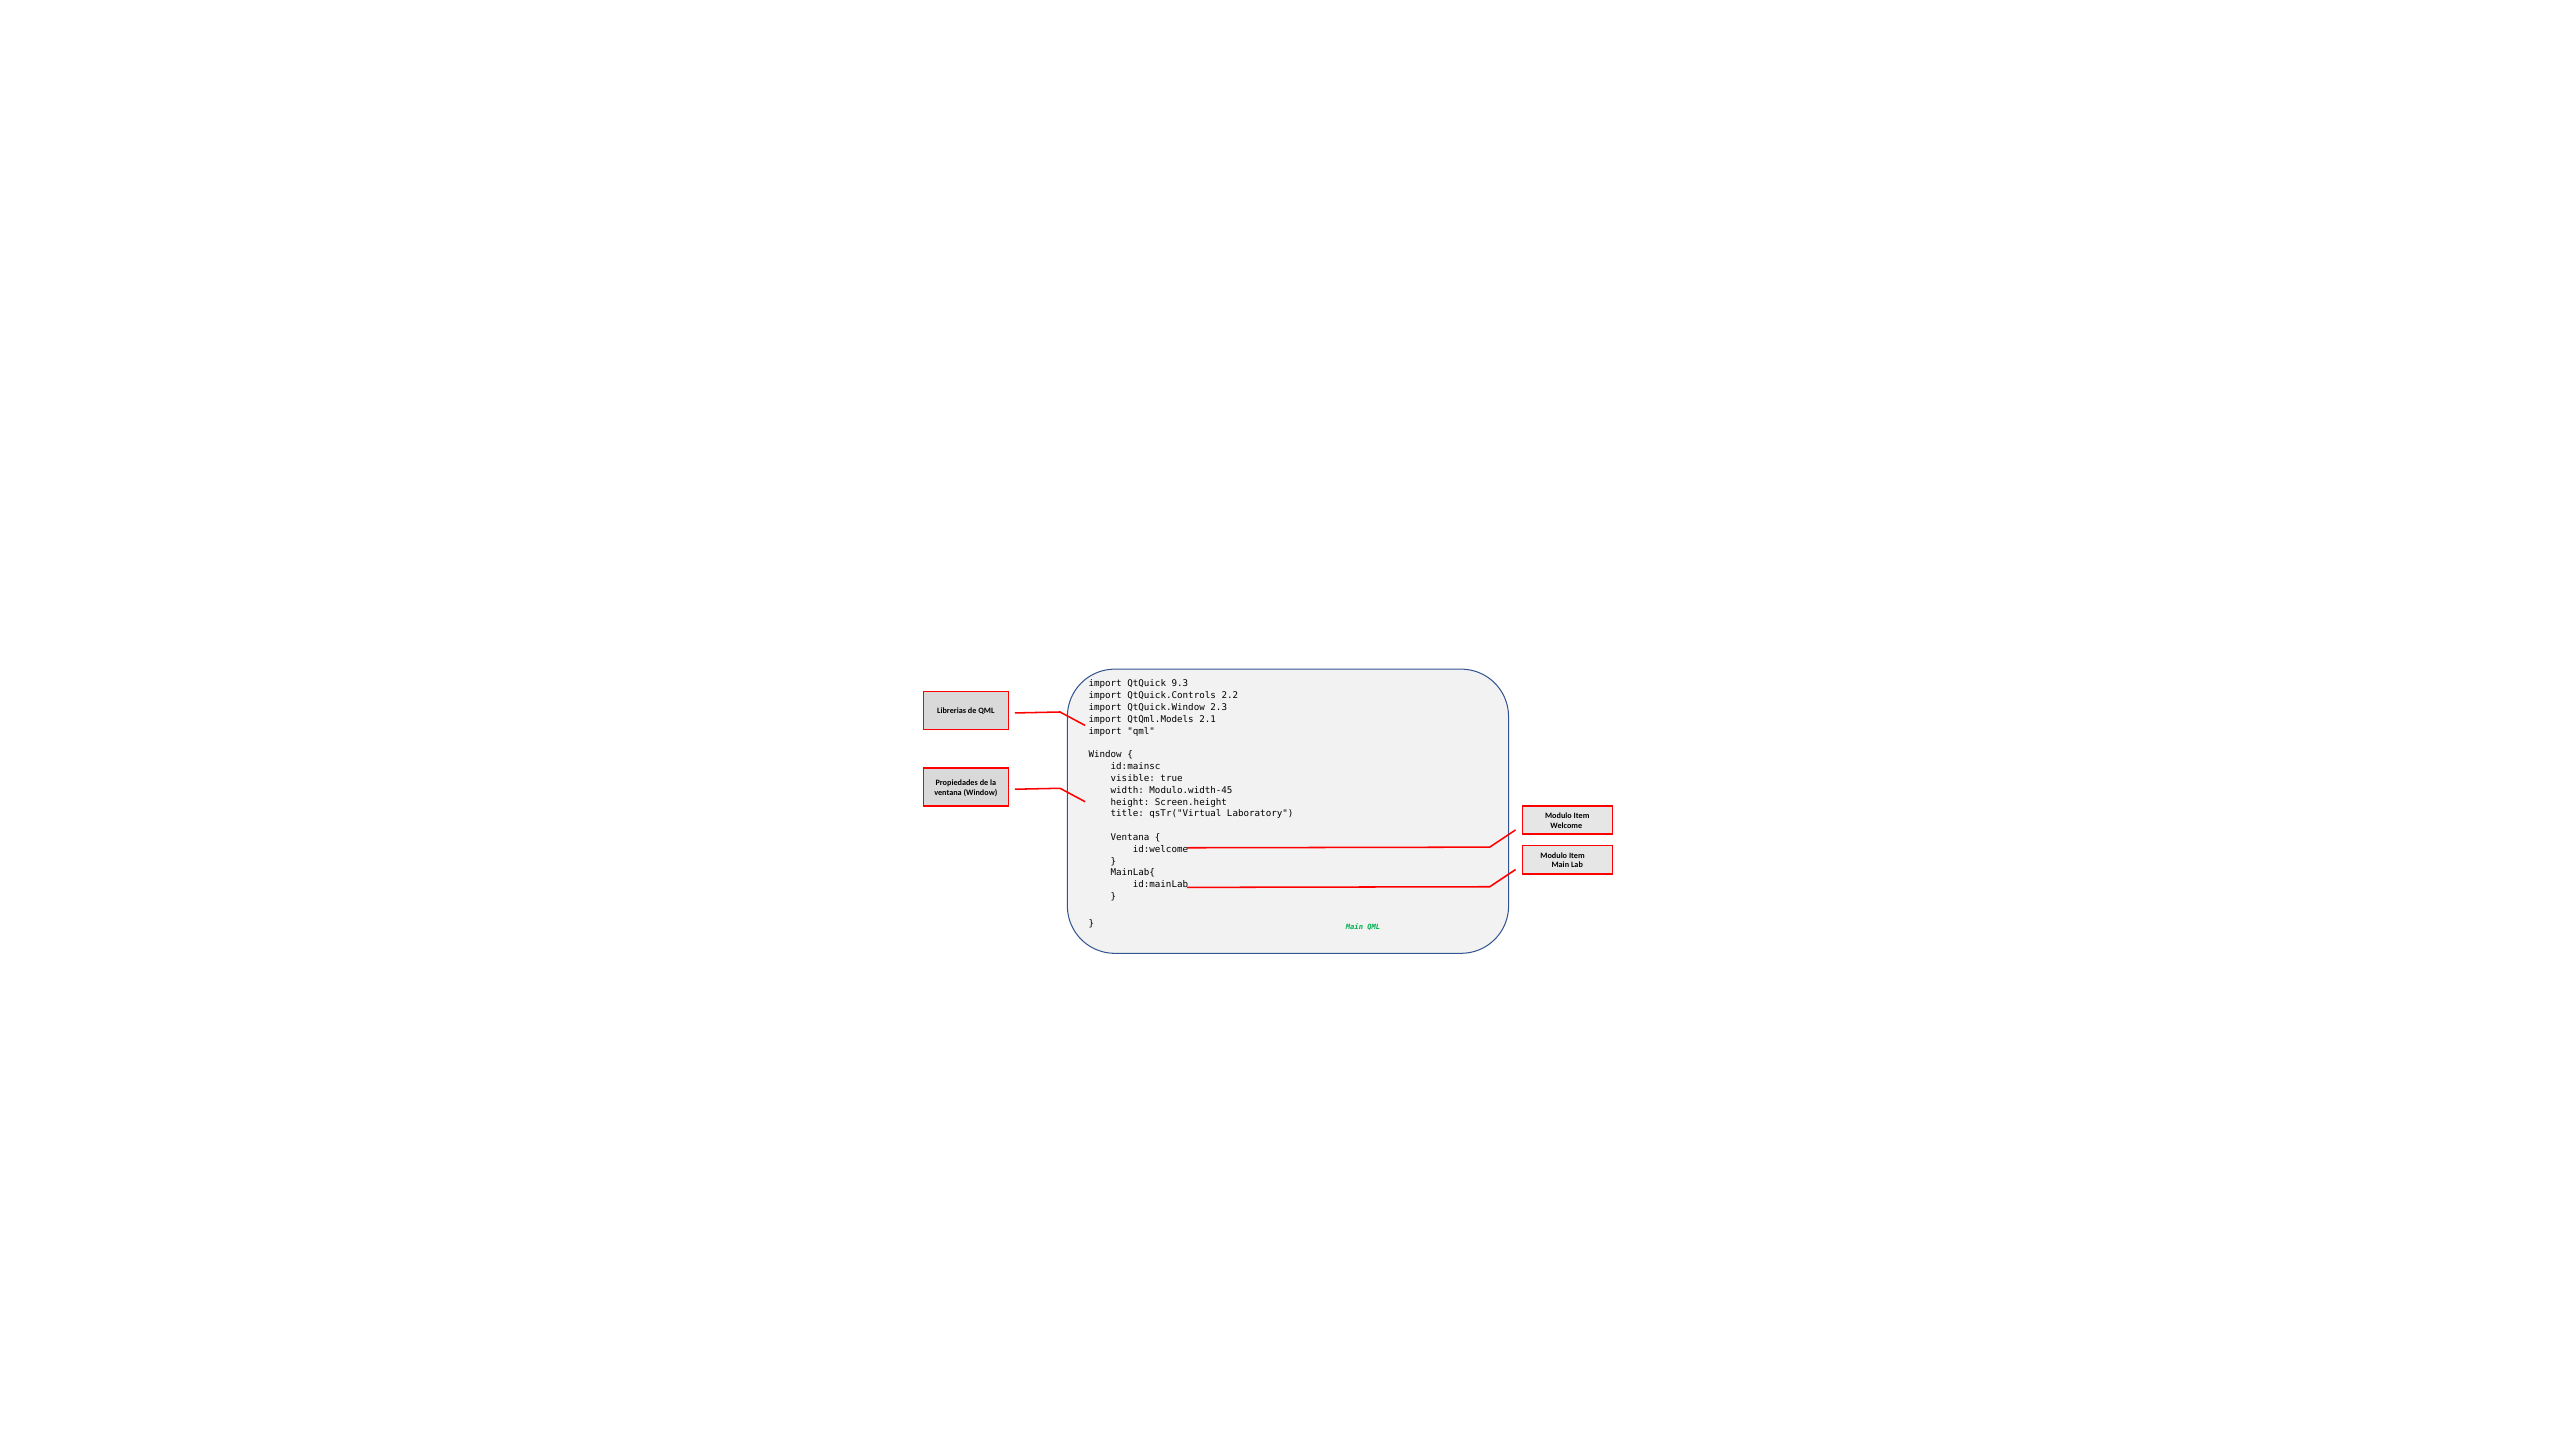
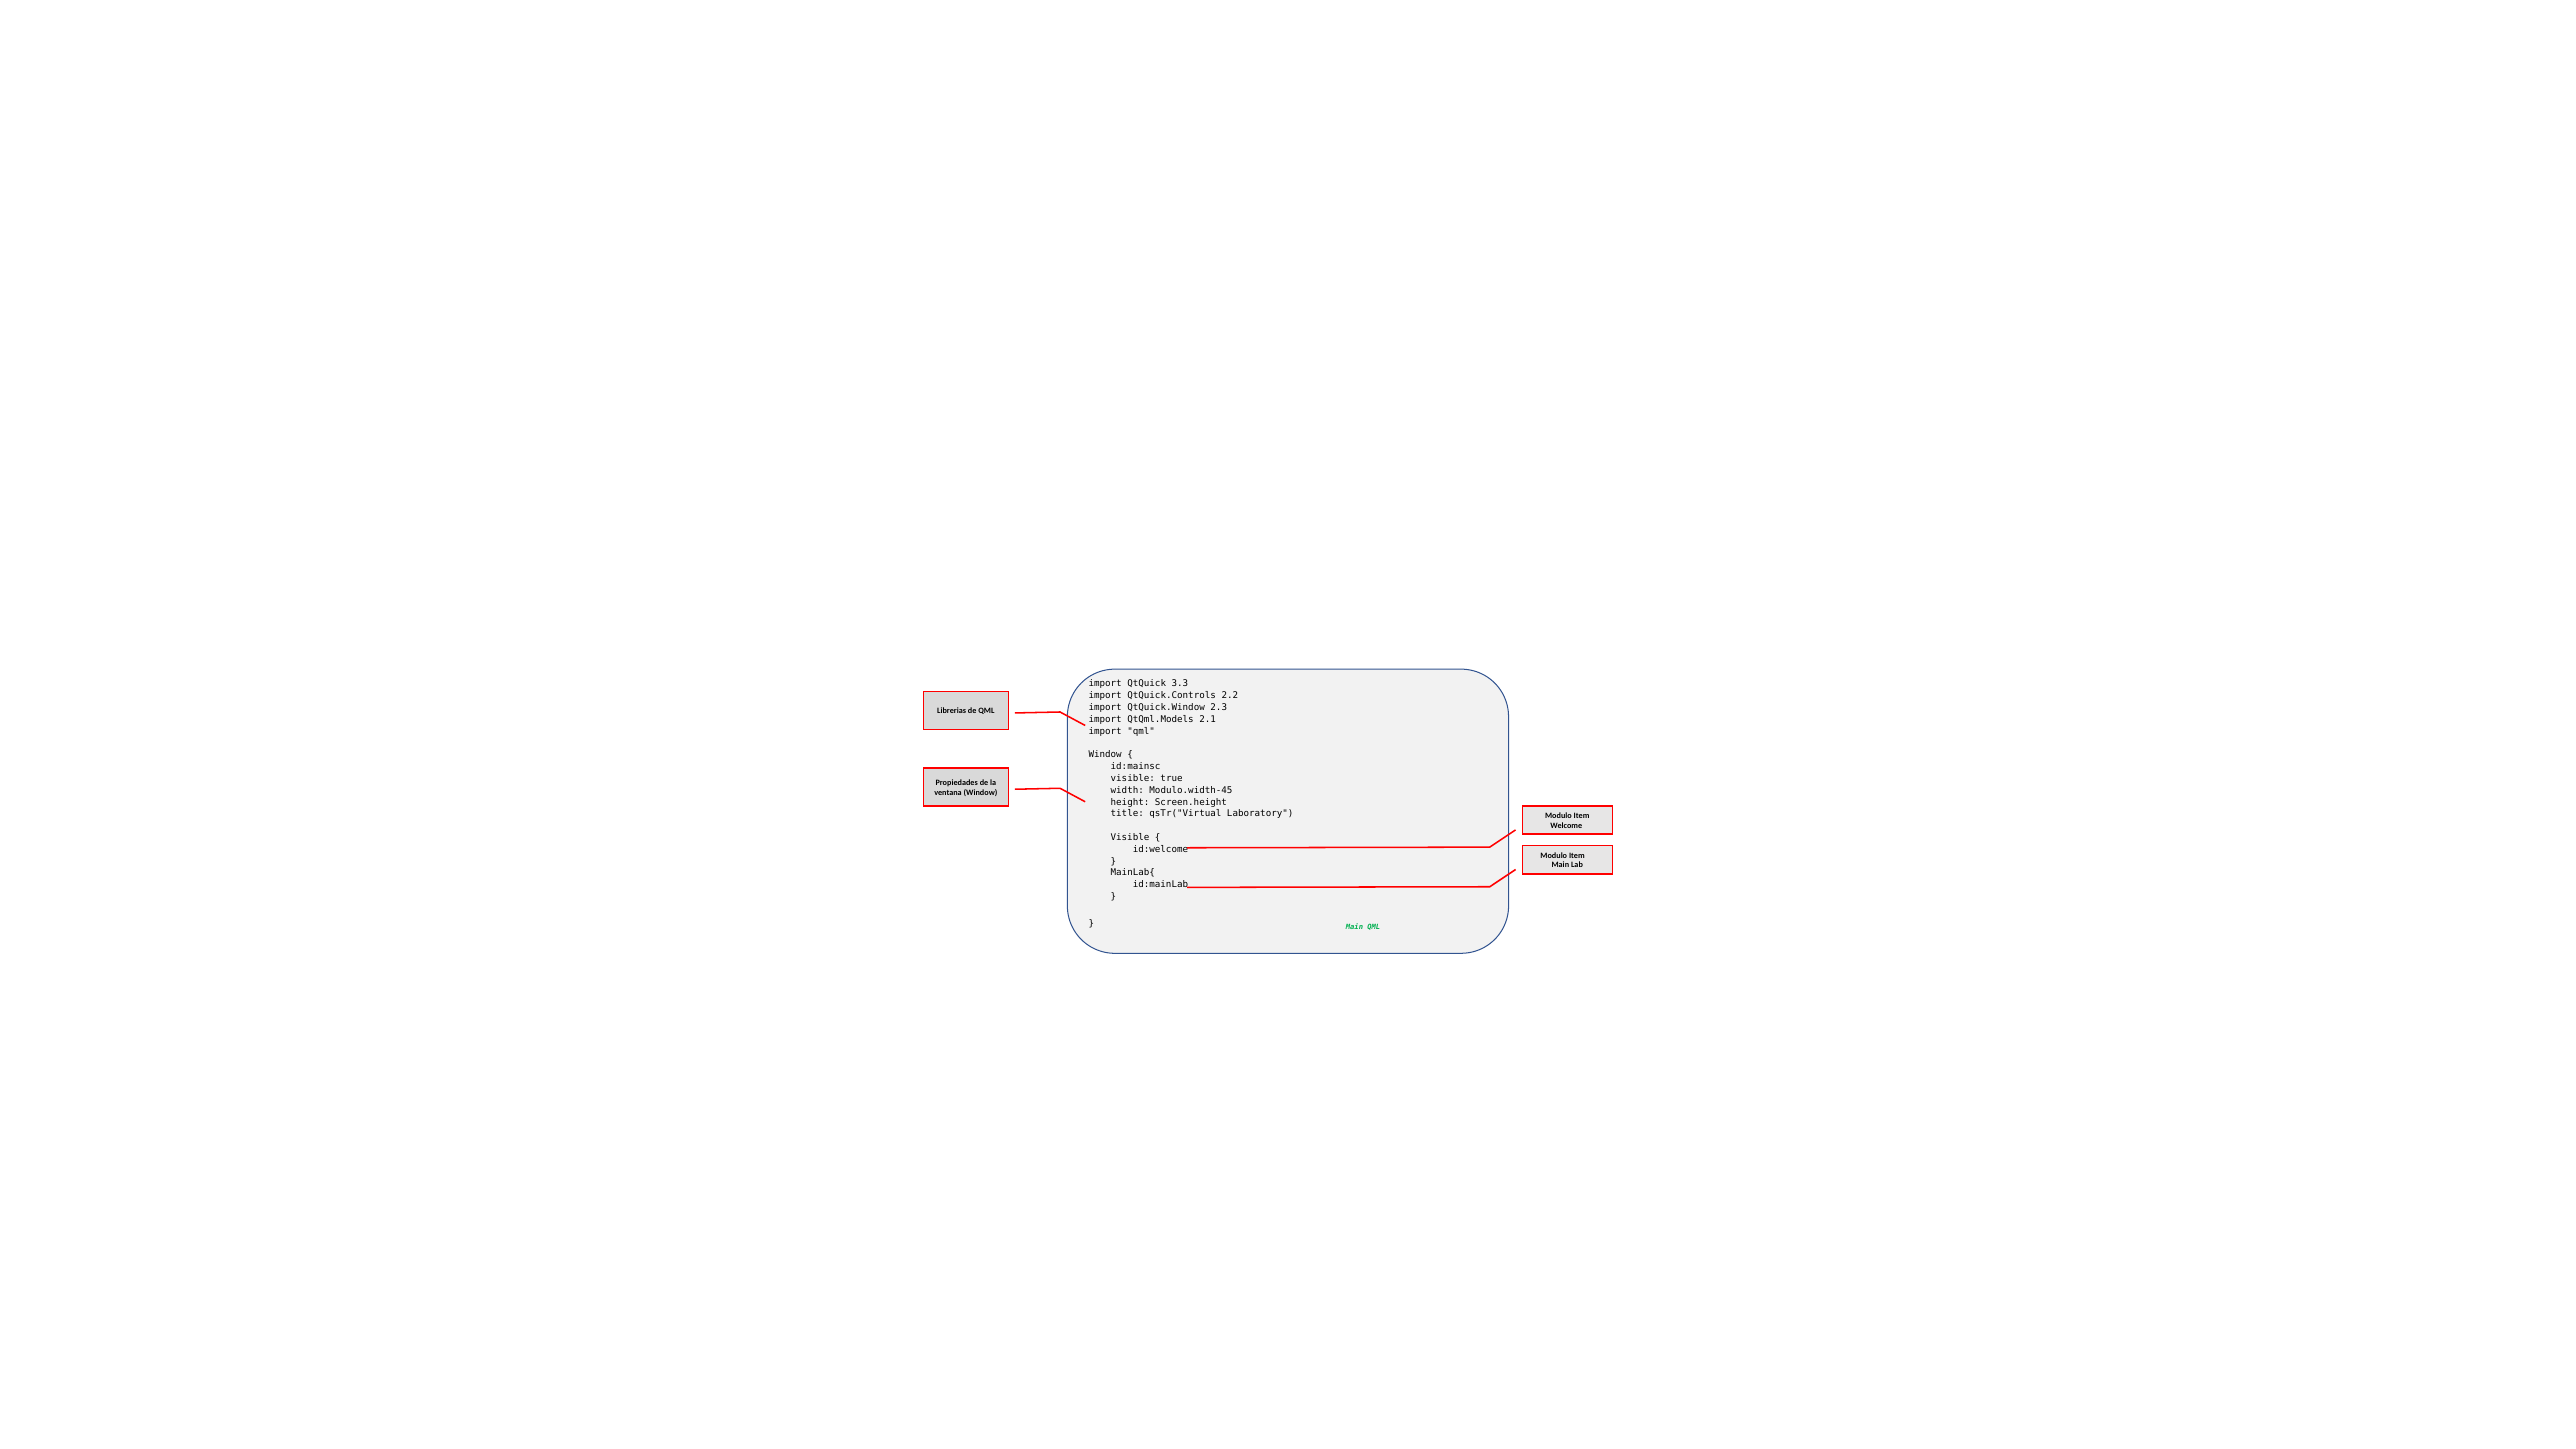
9.3: 9.3 -> 3.3
Ventana at (1130, 837): Ventana -> Visible
